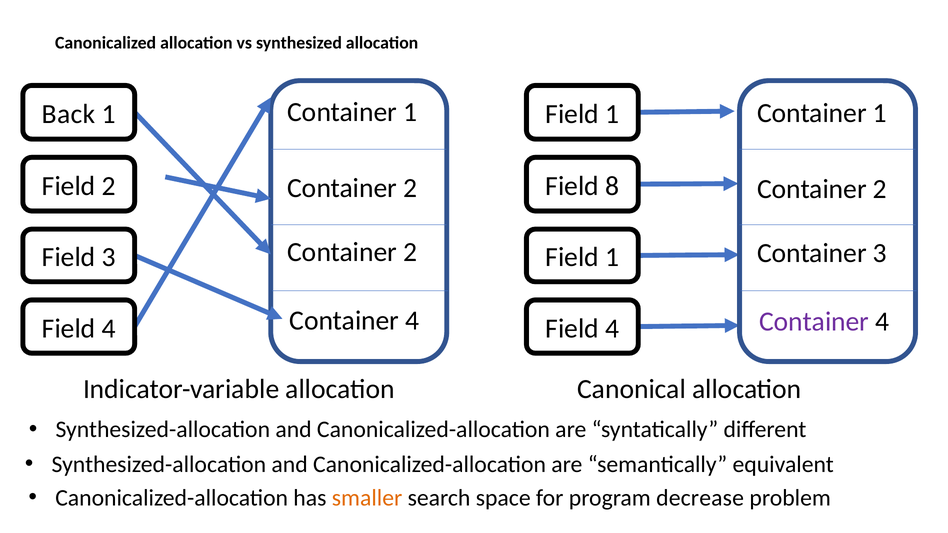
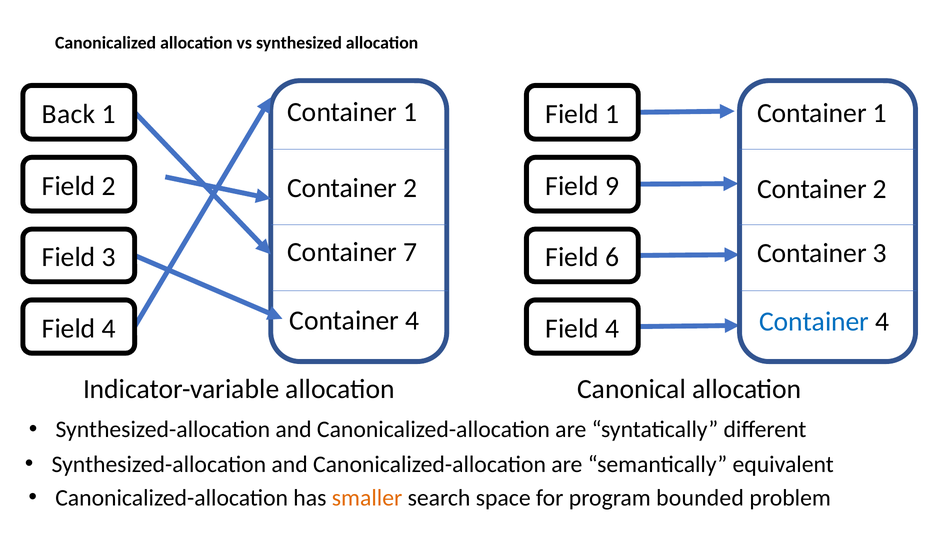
8: 8 -> 9
2 at (410, 252): 2 -> 7
1 at (612, 257): 1 -> 6
Container at (814, 322) colour: purple -> blue
decrease: decrease -> bounded
